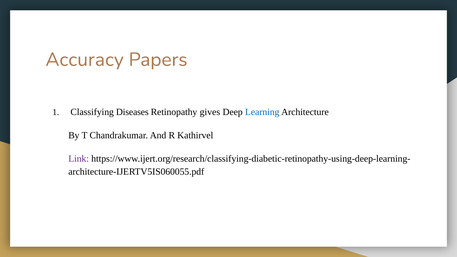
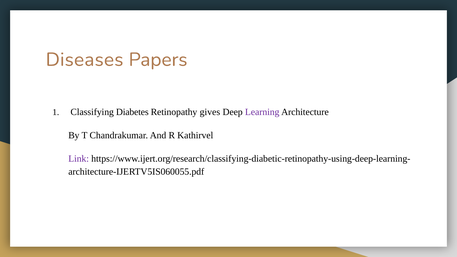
Accuracy: Accuracy -> Diseases
Diseases: Diseases -> Diabetes
Learning colour: blue -> purple
